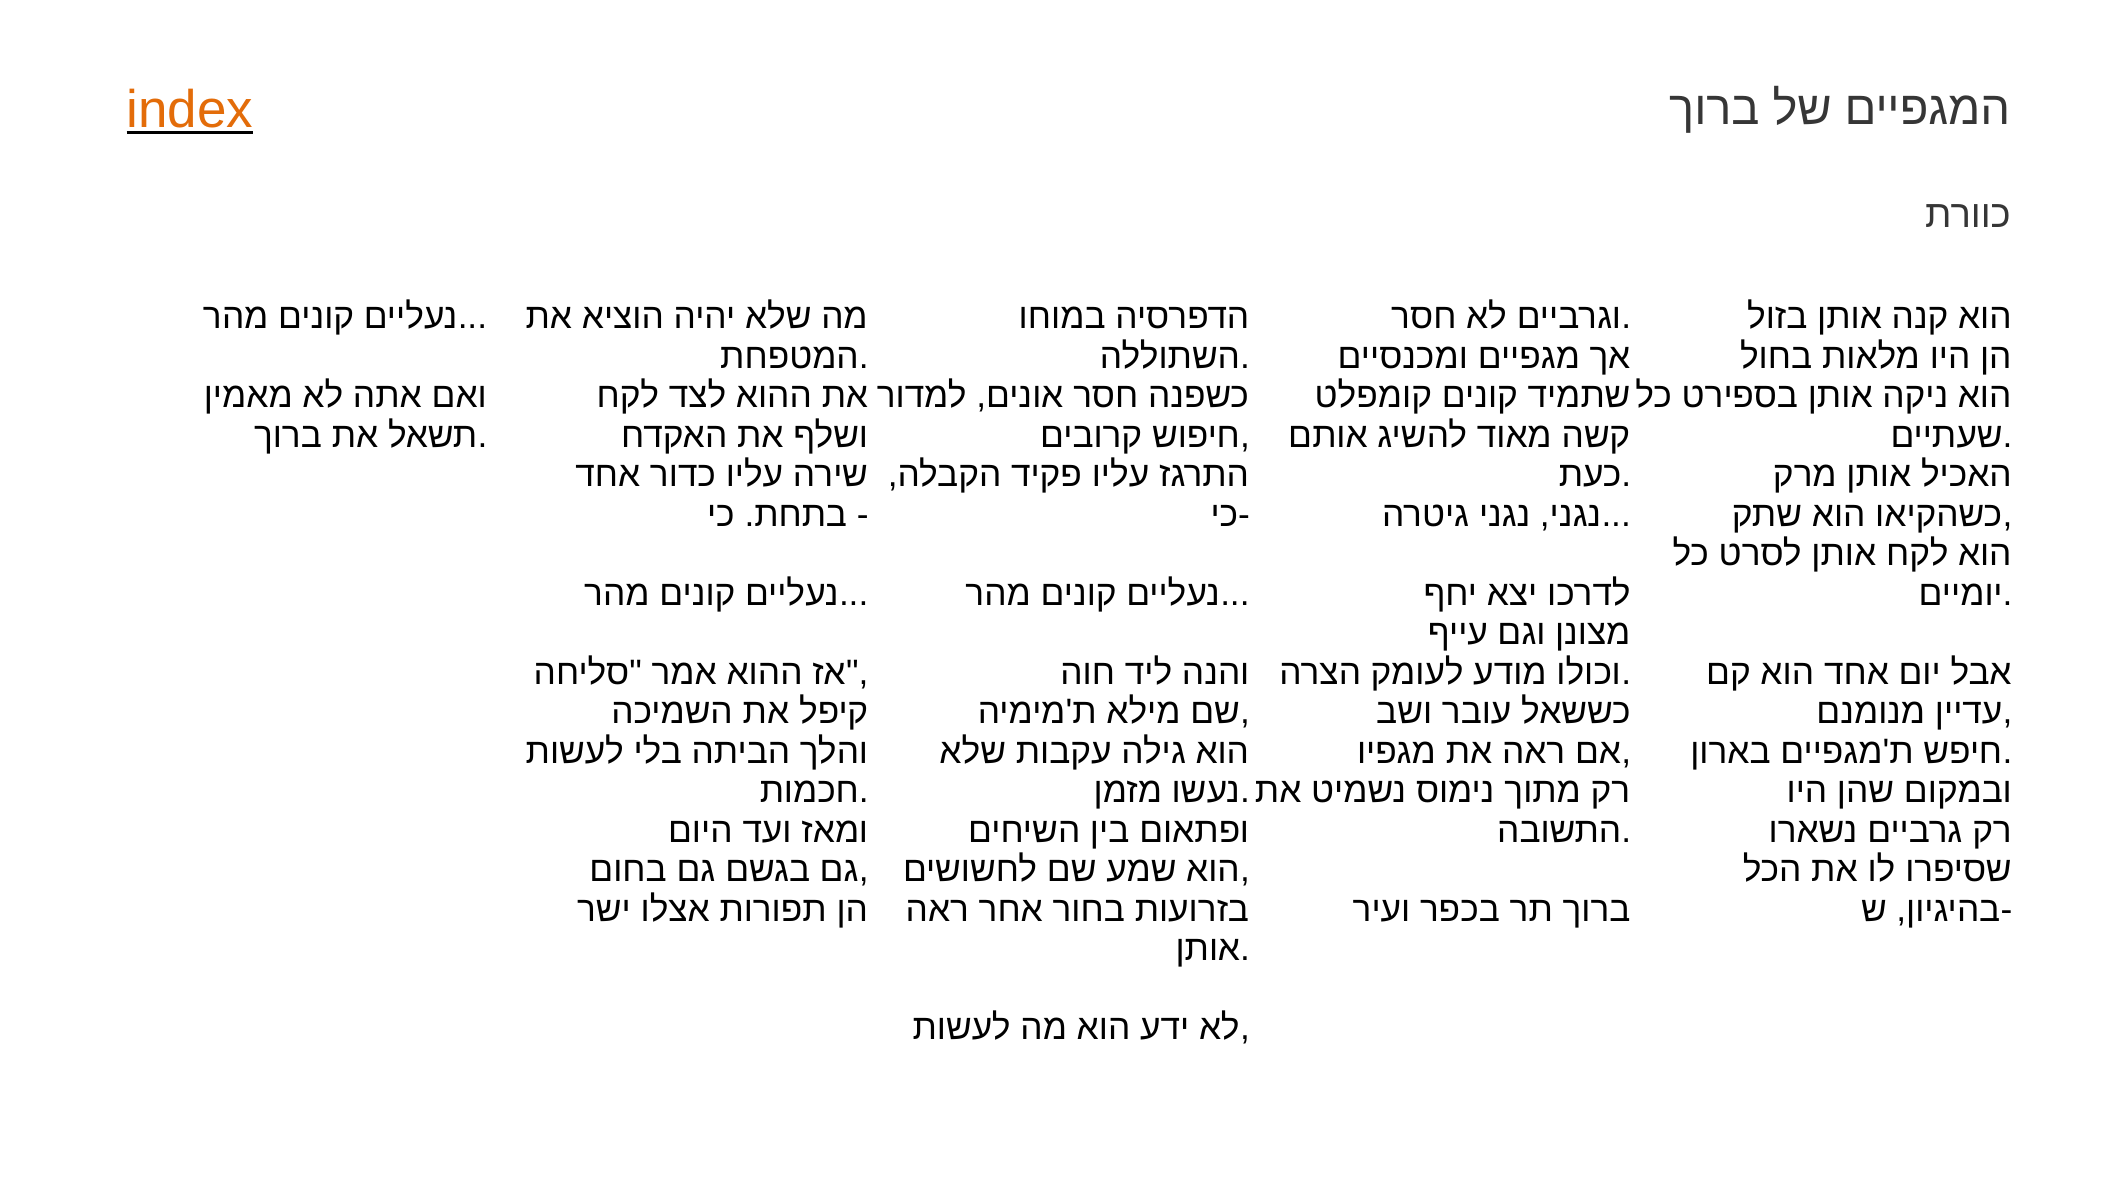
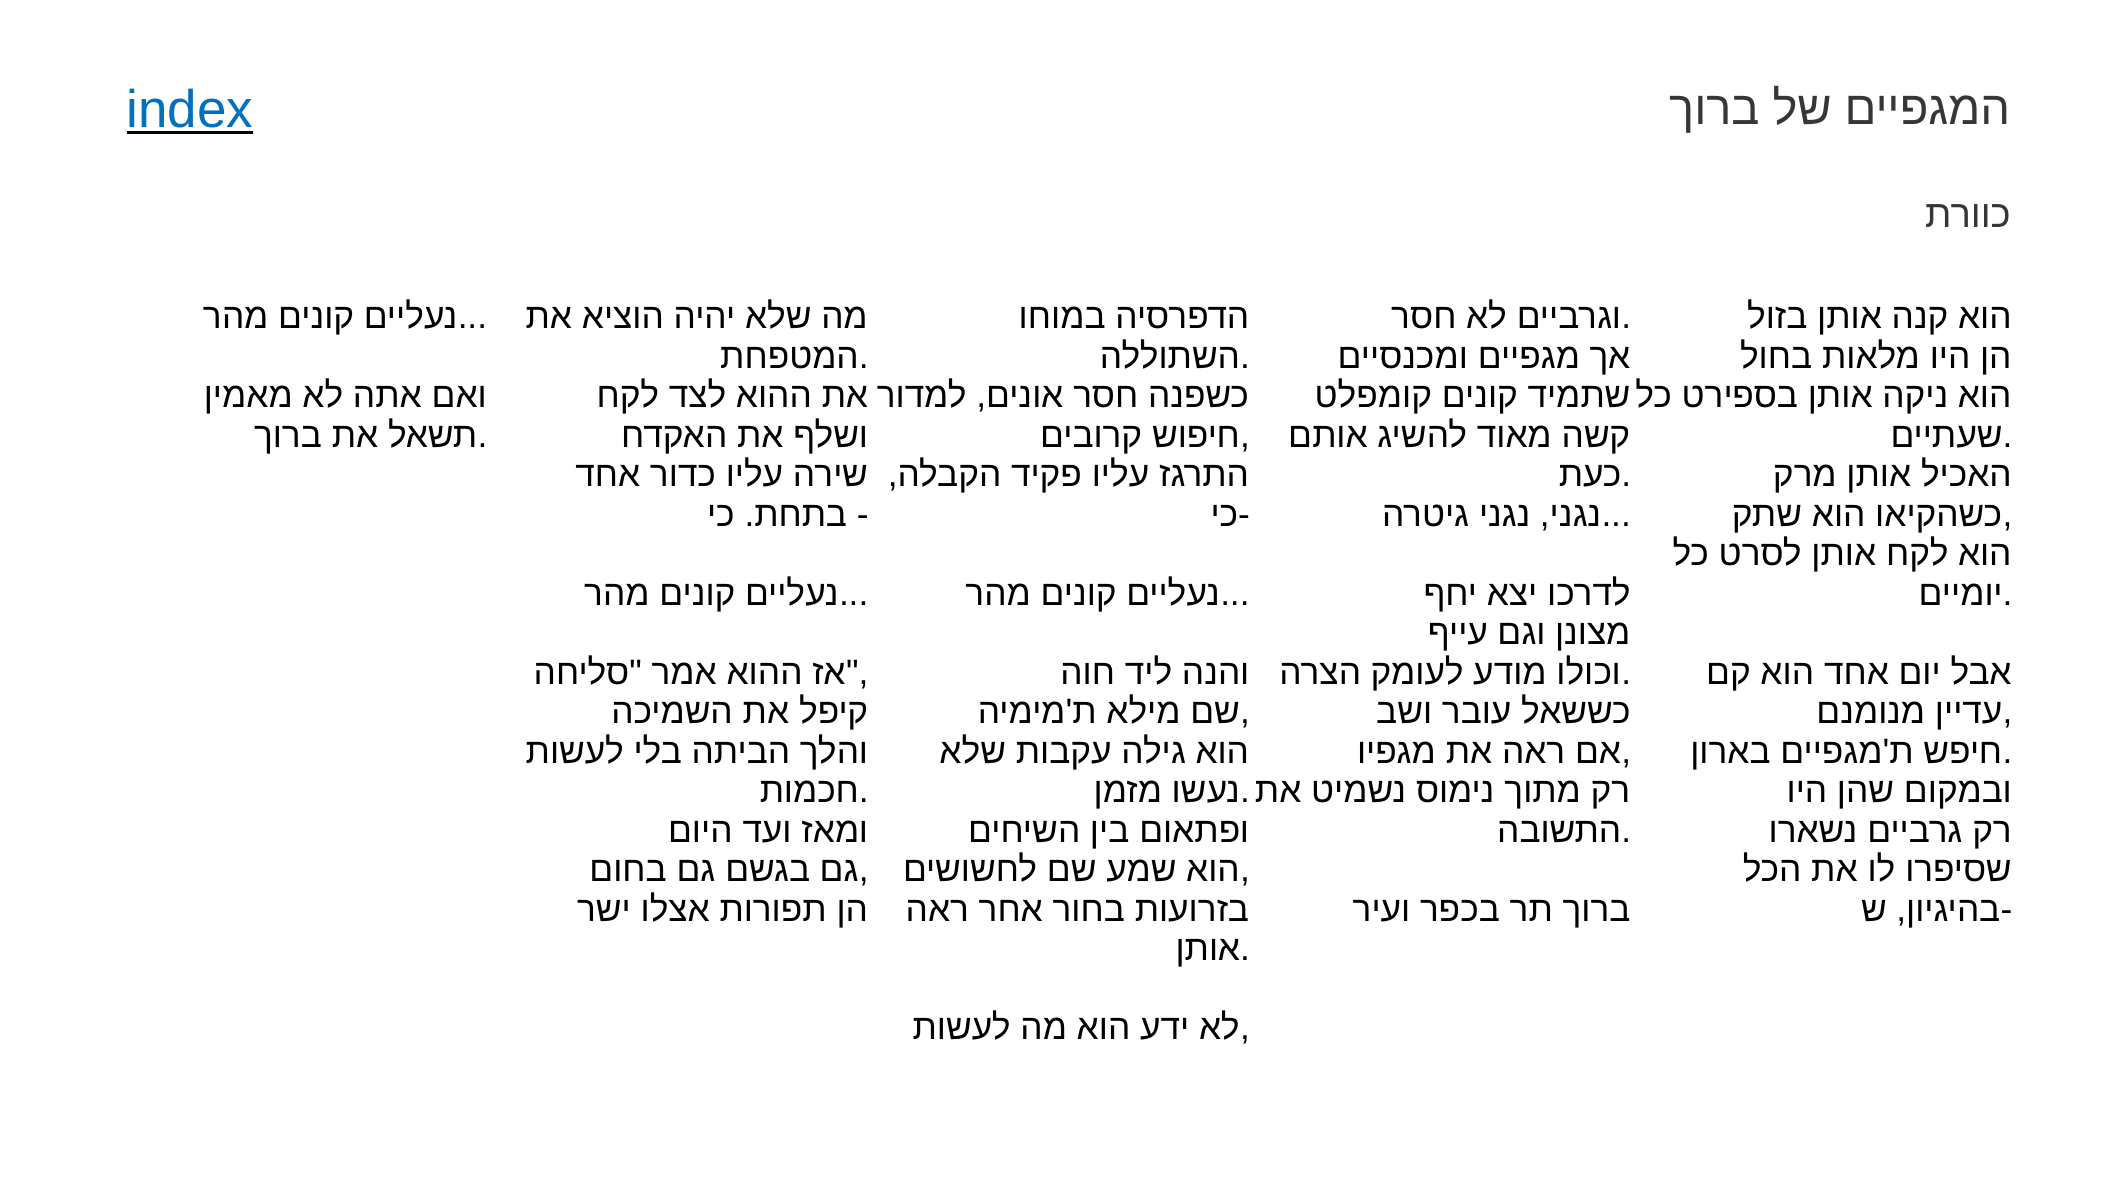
index colour: orange -> blue
